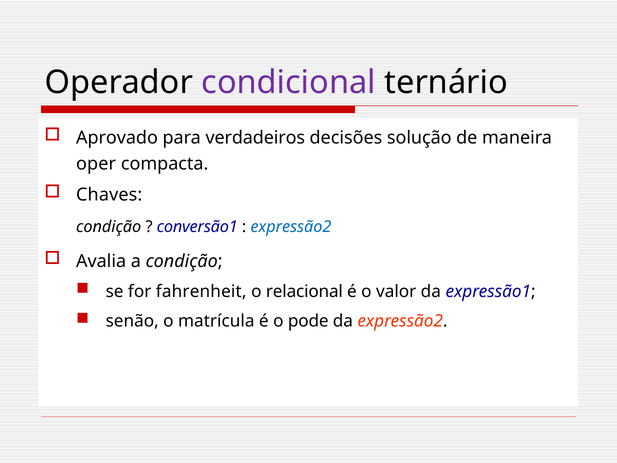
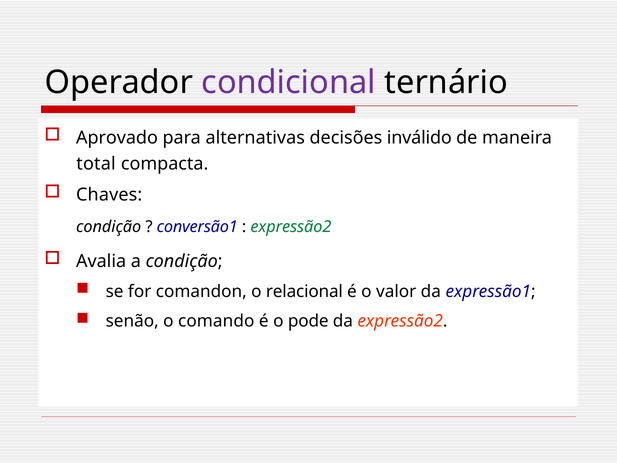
verdadeiros: verdadeiros -> alternativas
solução: solução -> inválido
oper: oper -> total
expressão2 at (291, 227) colour: blue -> green
fahrenheit: fahrenheit -> comandon
matrícula: matrícula -> comando
